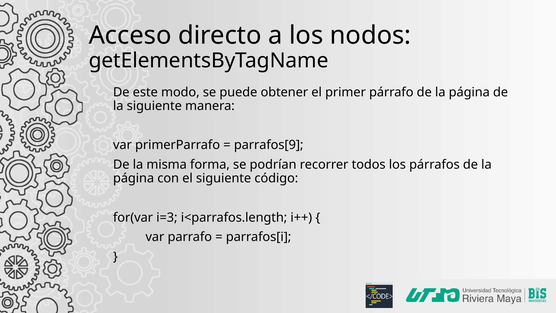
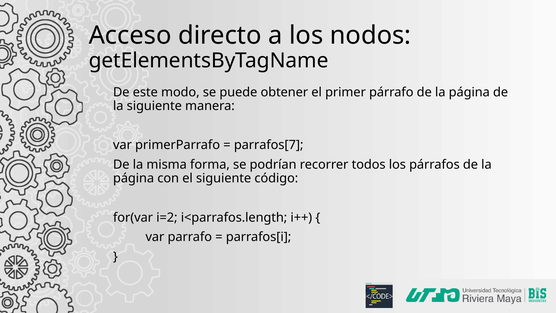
parrafos[9: parrafos[9 -> parrafos[7
i=3: i=3 -> i=2
